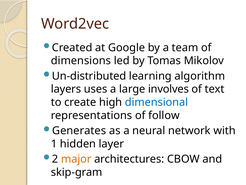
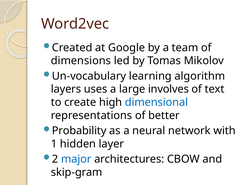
Un-distributed: Un-distributed -> Un-vocabulary
follow: follow -> better
Generates: Generates -> Probability
major colour: orange -> blue
